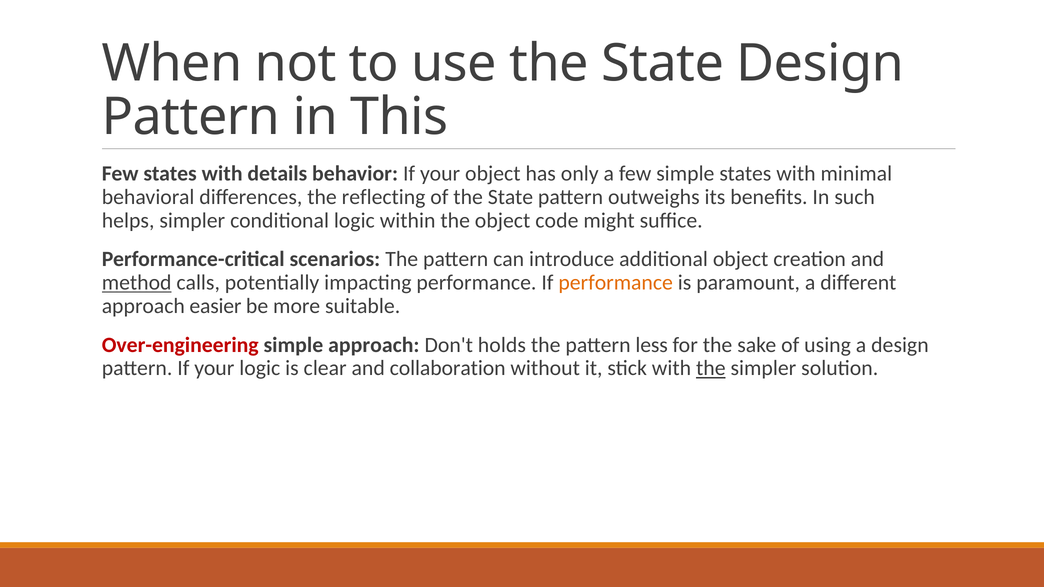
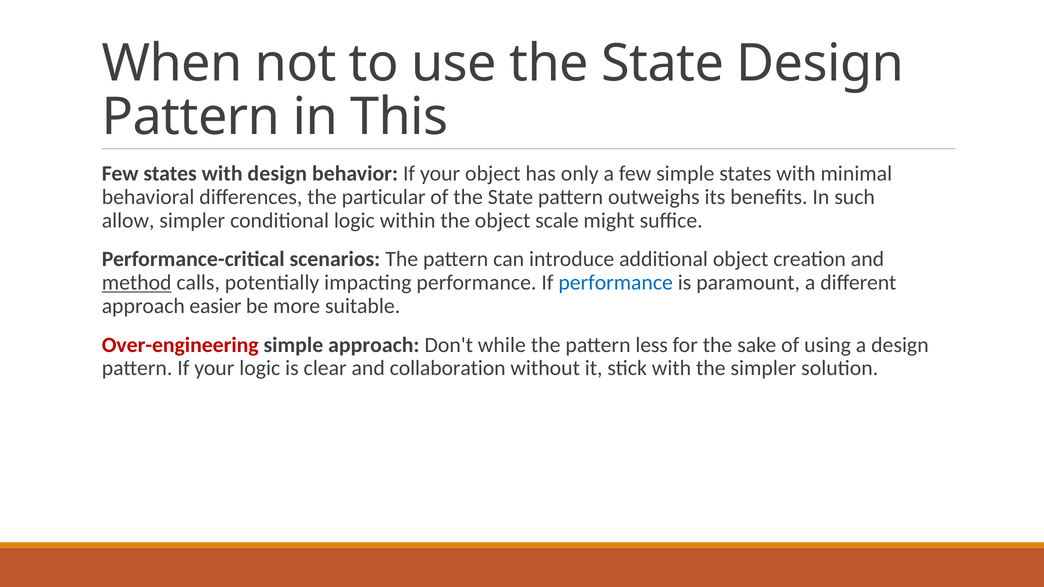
with details: details -> design
reflecting: reflecting -> particular
helps: helps -> allow
code: code -> scale
performance at (616, 283) colour: orange -> blue
holds: holds -> while
the at (711, 368) underline: present -> none
